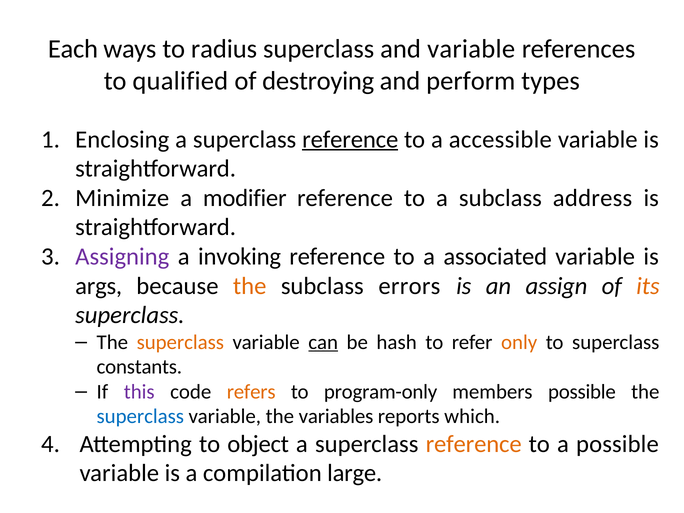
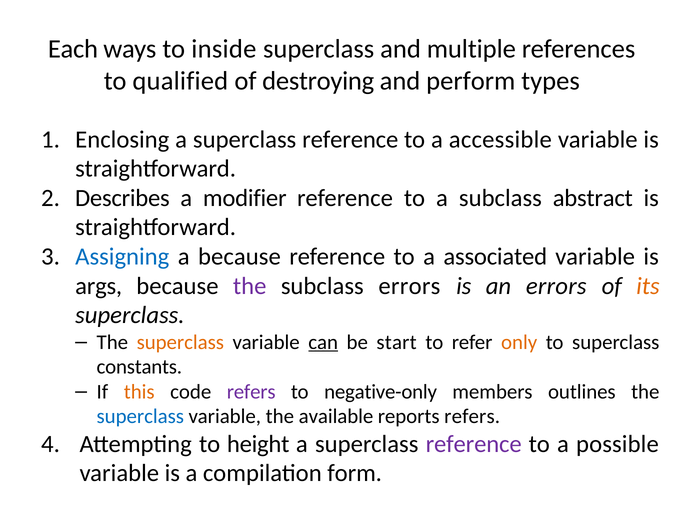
radius: radius -> inside
and variable: variable -> multiple
reference at (350, 139) underline: present -> none
Minimize: Minimize -> Describes
address: address -> abstract
Assigning colour: purple -> blue
a invoking: invoking -> because
the at (250, 286) colour: orange -> purple
an assign: assign -> errors
hash: hash -> start
this colour: purple -> orange
refers at (251, 392) colour: orange -> purple
program-only: program-only -> negative-only
members possible: possible -> outlines
variables: variables -> available
reports which: which -> refers
object: object -> height
reference at (474, 444) colour: orange -> purple
large: large -> form
